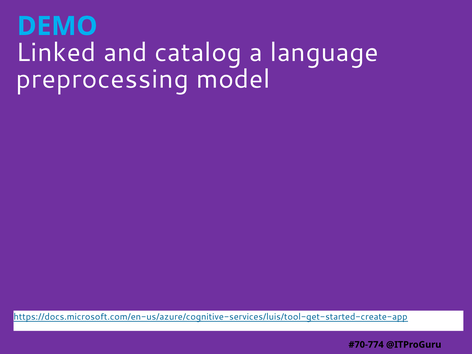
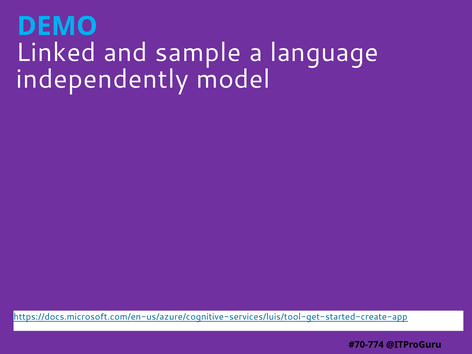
catalog: catalog -> sample
preprocessing: preprocessing -> independently
